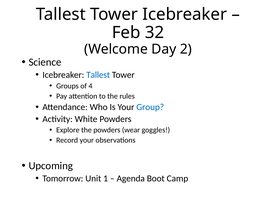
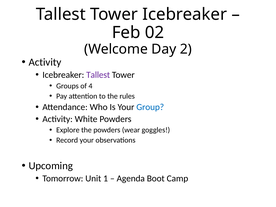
32: 32 -> 02
Science at (45, 62): Science -> Activity
Tallest at (98, 75) colour: blue -> purple
